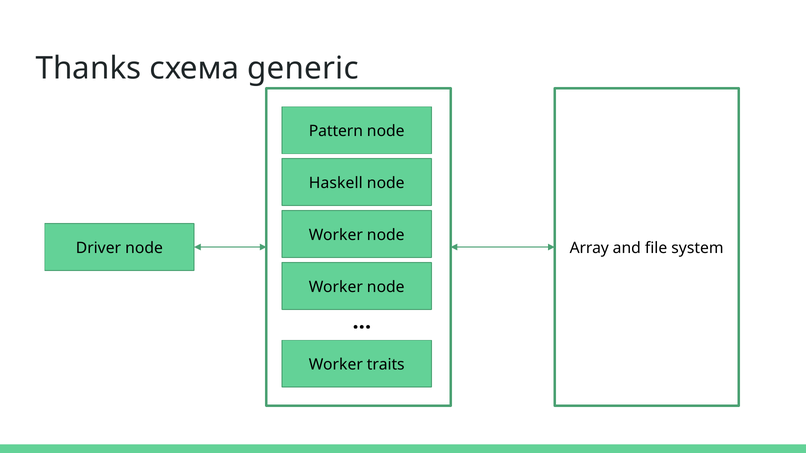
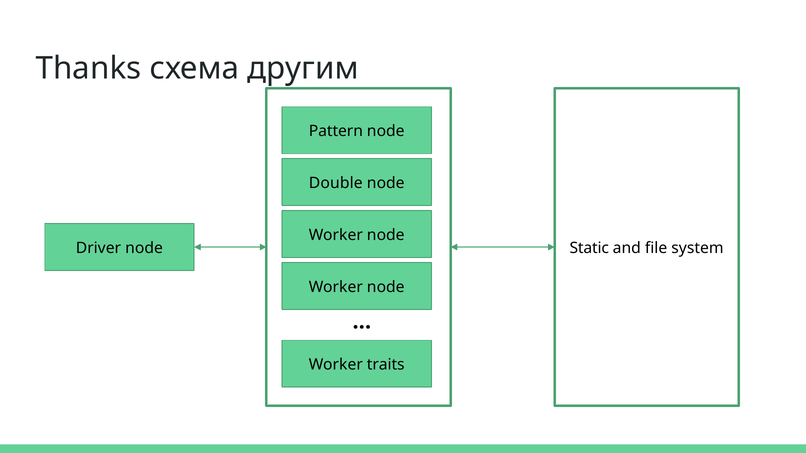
generic: generic -> другим
Haskell: Haskell -> Double
Array: Array -> Static
